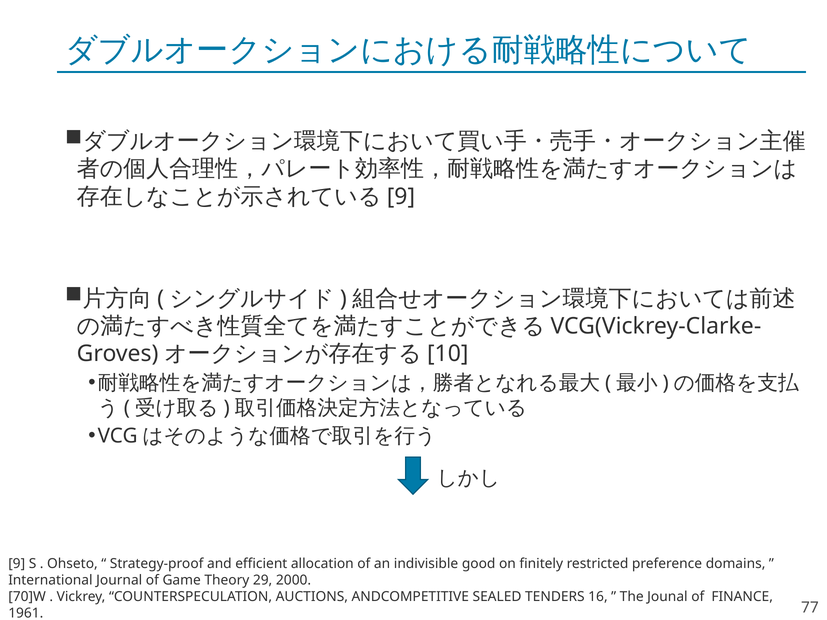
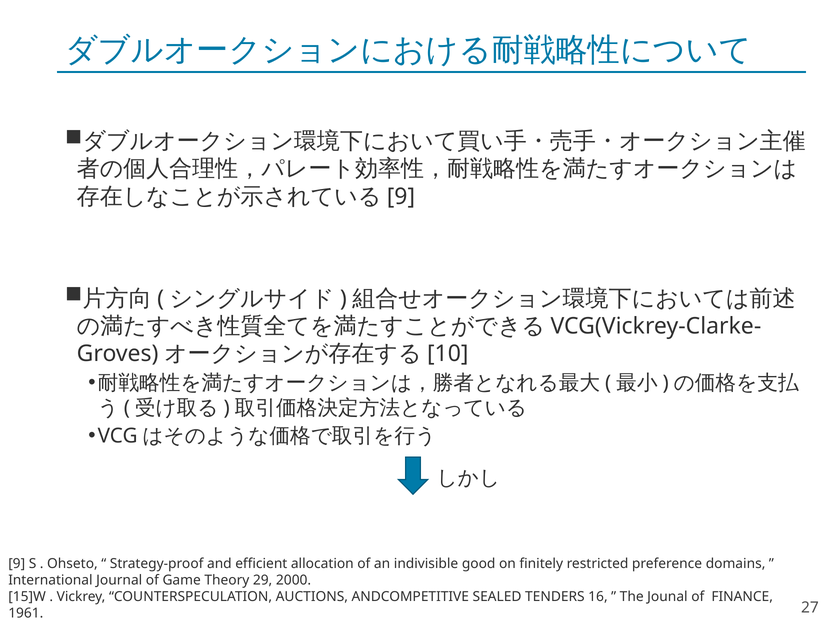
70]W: 70]W -> 15]W
77: 77 -> 27
